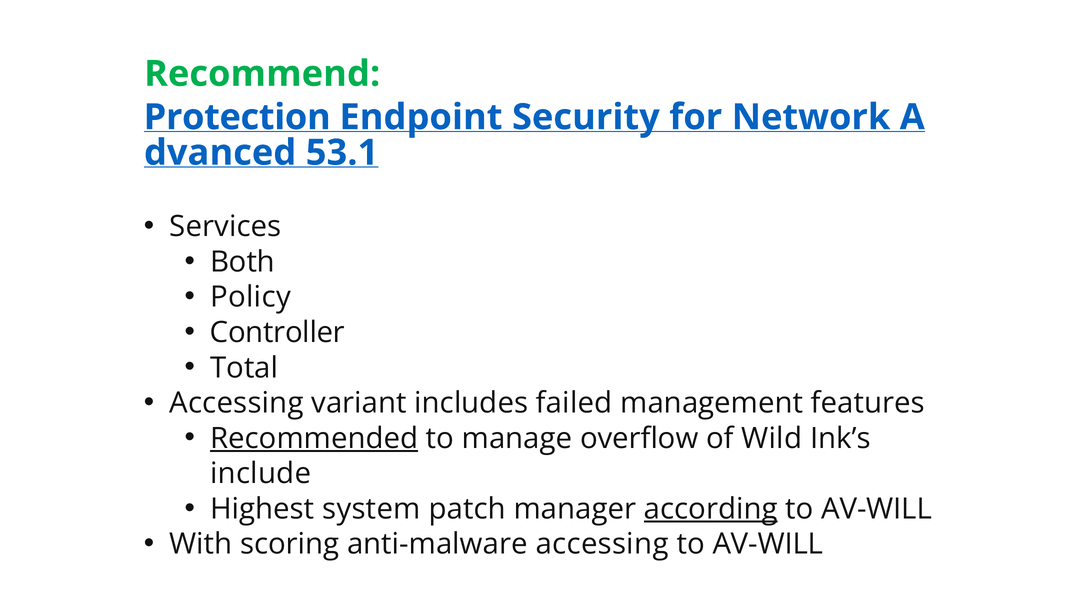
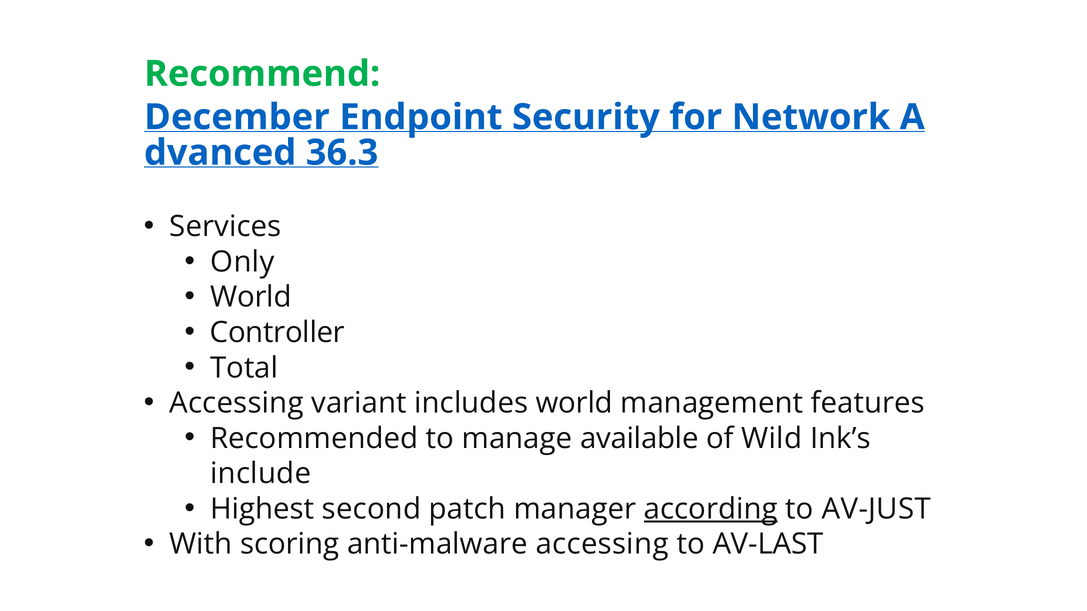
Protection: Protection -> December
53.1: 53.1 -> 36.3
Both: Both -> Only
Policy at (251, 297): Policy -> World
includes failed: failed -> world
Recommended underline: present -> none
overflow: overflow -> available
system: system -> second
AV-WILL at (877, 509): AV-WILL -> AV-JUST
AV-WILL at (768, 545): AV-WILL -> AV-LAST
